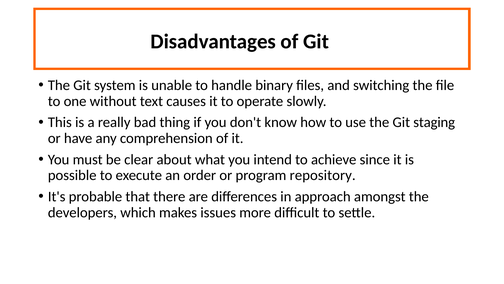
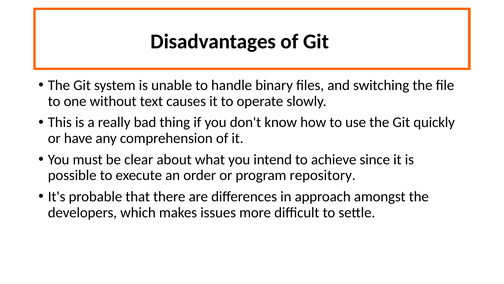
staging: staging -> quickly
